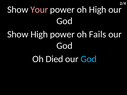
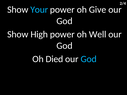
Your colour: pink -> light blue
oh High: High -> Give
Fails: Fails -> Well
